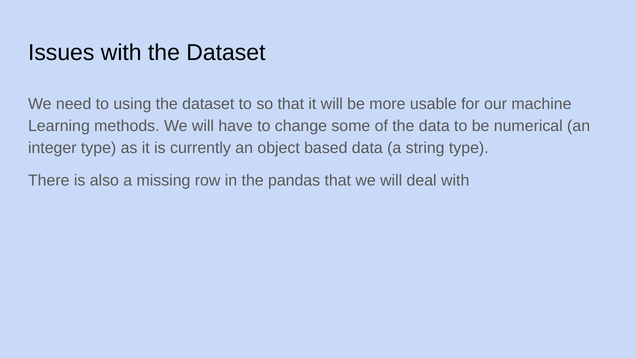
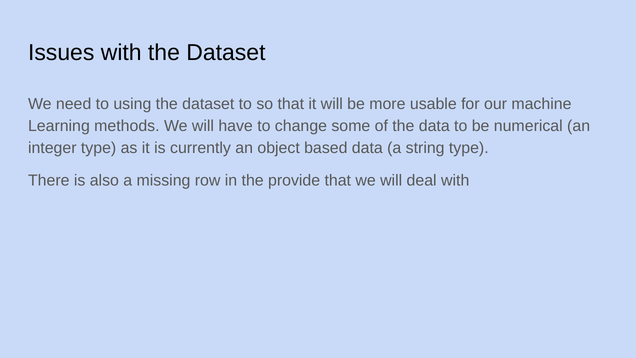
pandas: pandas -> provide
